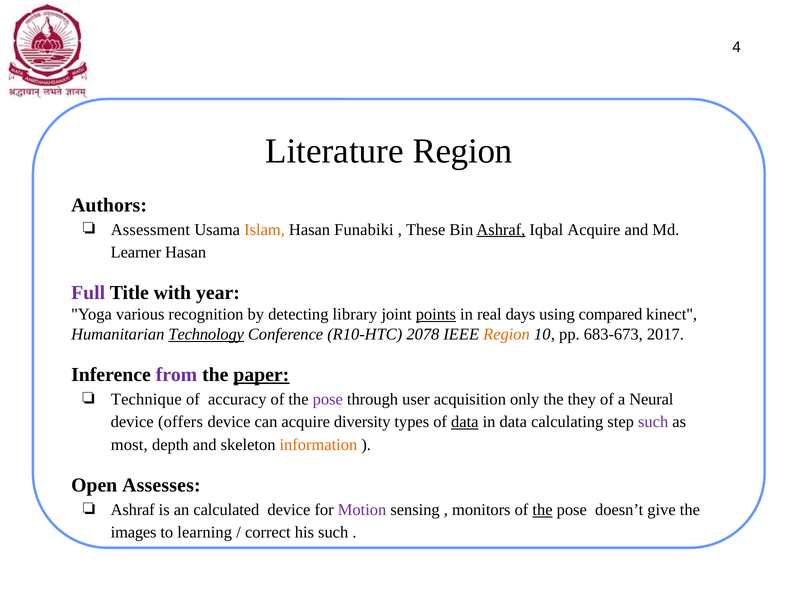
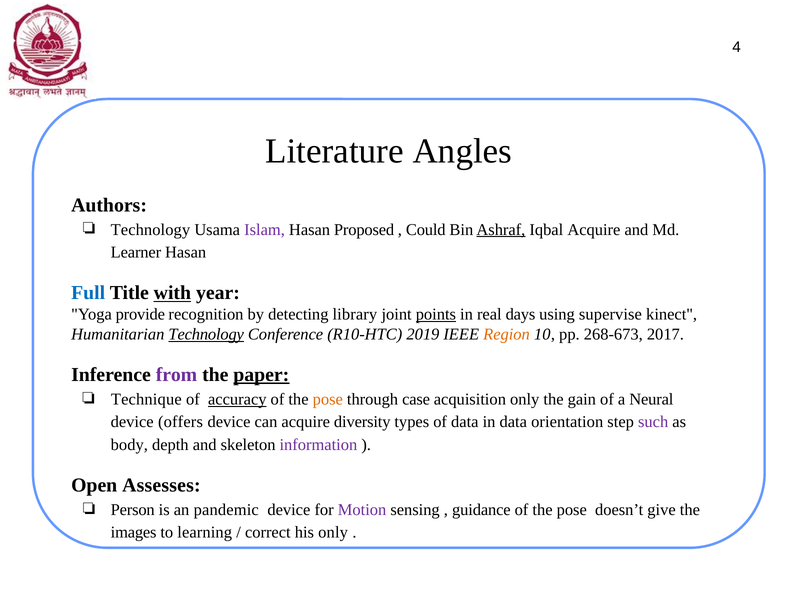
Literature Region: Region -> Angles
Assessment at (150, 229): Assessment -> Technology
Islam colour: orange -> purple
Funabiki: Funabiki -> Proposed
These: These -> Could
Full colour: purple -> blue
with underline: none -> present
various: various -> provide
compared: compared -> supervise
2078: 2078 -> 2019
683-673: 683-673 -> 268-673
accuracy underline: none -> present
pose at (328, 399) colour: purple -> orange
user: user -> case
they: they -> gain
data at (465, 421) underline: present -> none
calculating: calculating -> orientation
most: most -> body
information colour: orange -> purple
Ashraf at (133, 509): Ashraf -> Person
calculated: calculated -> pandemic
monitors: monitors -> guidance
the at (542, 509) underline: present -> none
his such: such -> only
